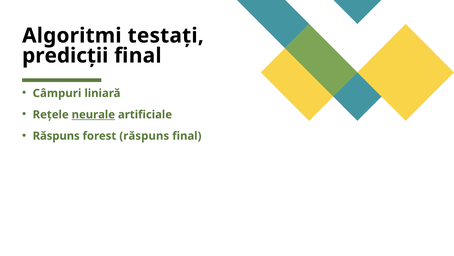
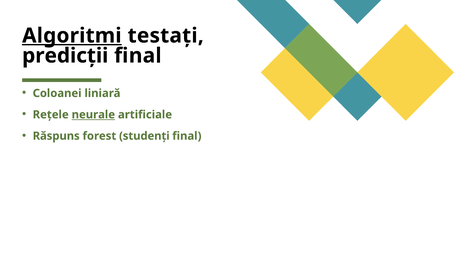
Algoritmi underline: none -> present
Câmpuri: Câmpuri -> Coloanei
forest răspuns: răspuns -> studenți
